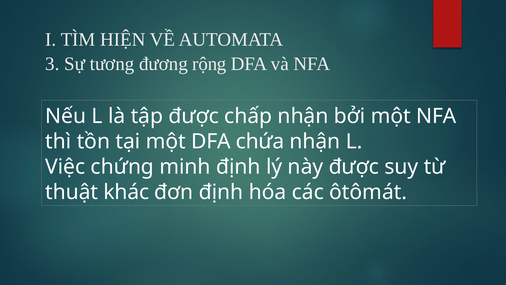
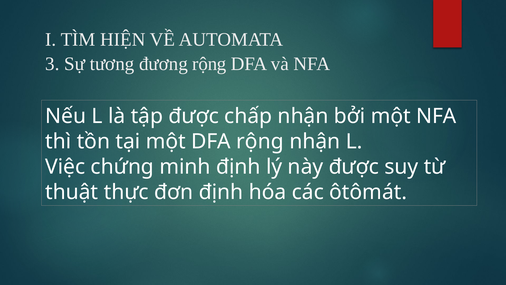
DFA chứa: chứa -> rộng
khác: khác -> thực
